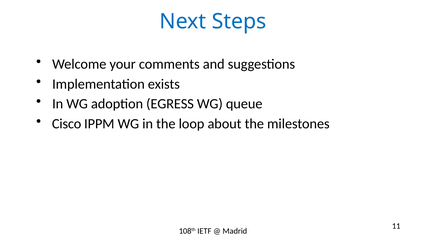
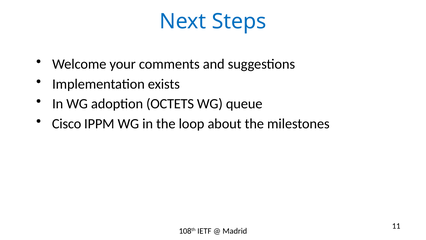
EGRESS: EGRESS -> OCTETS
